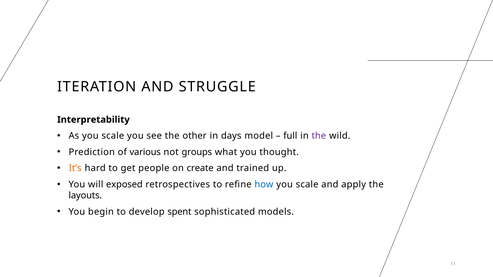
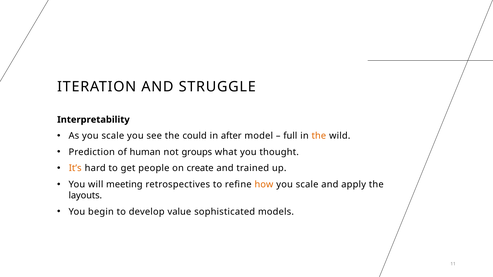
other: other -> could
days: days -> after
the at (319, 136) colour: purple -> orange
various: various -> human
exposed: exposed -> meeting
how colour: blue -> orange
spent: spent -> value
